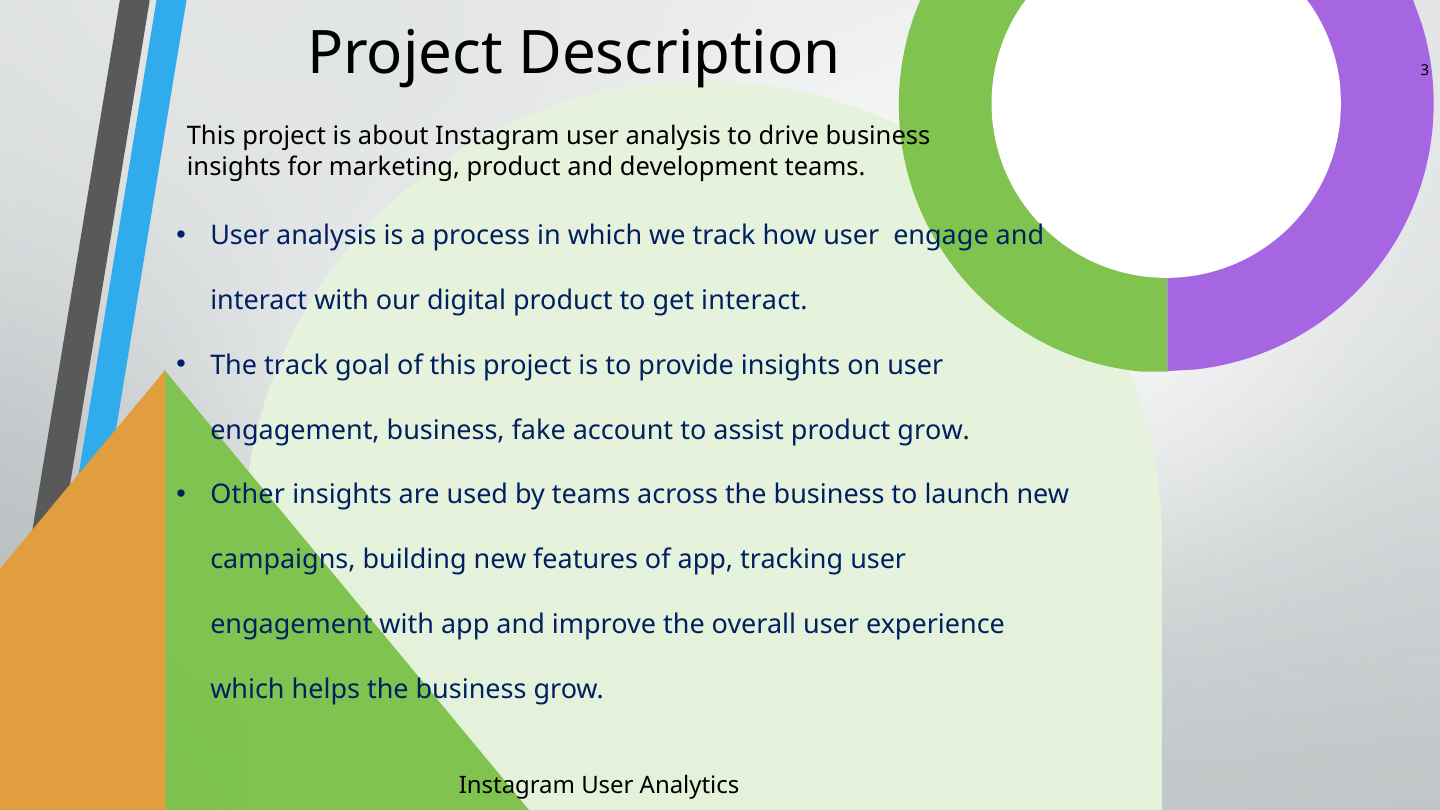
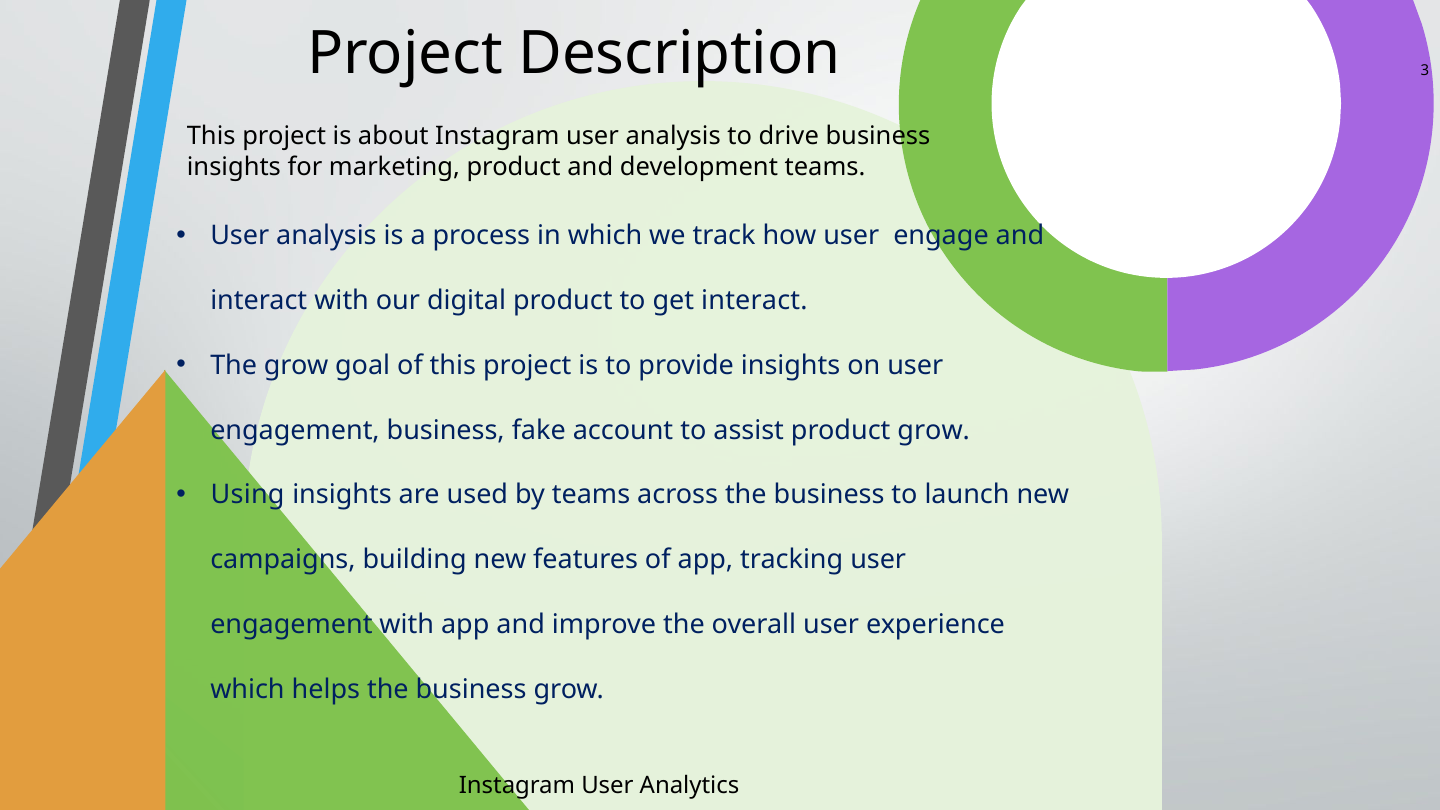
The track: track -> grow
Other: Other -> Using
